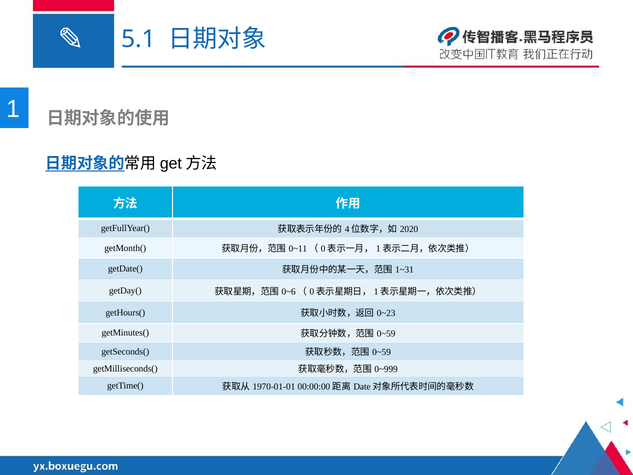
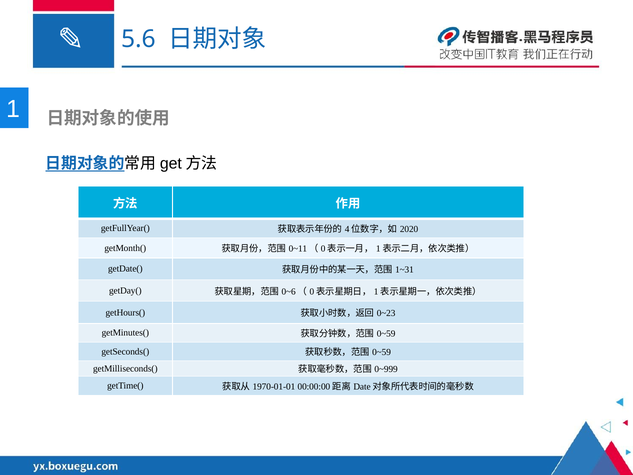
5.1: 5.1 -> 5.6
